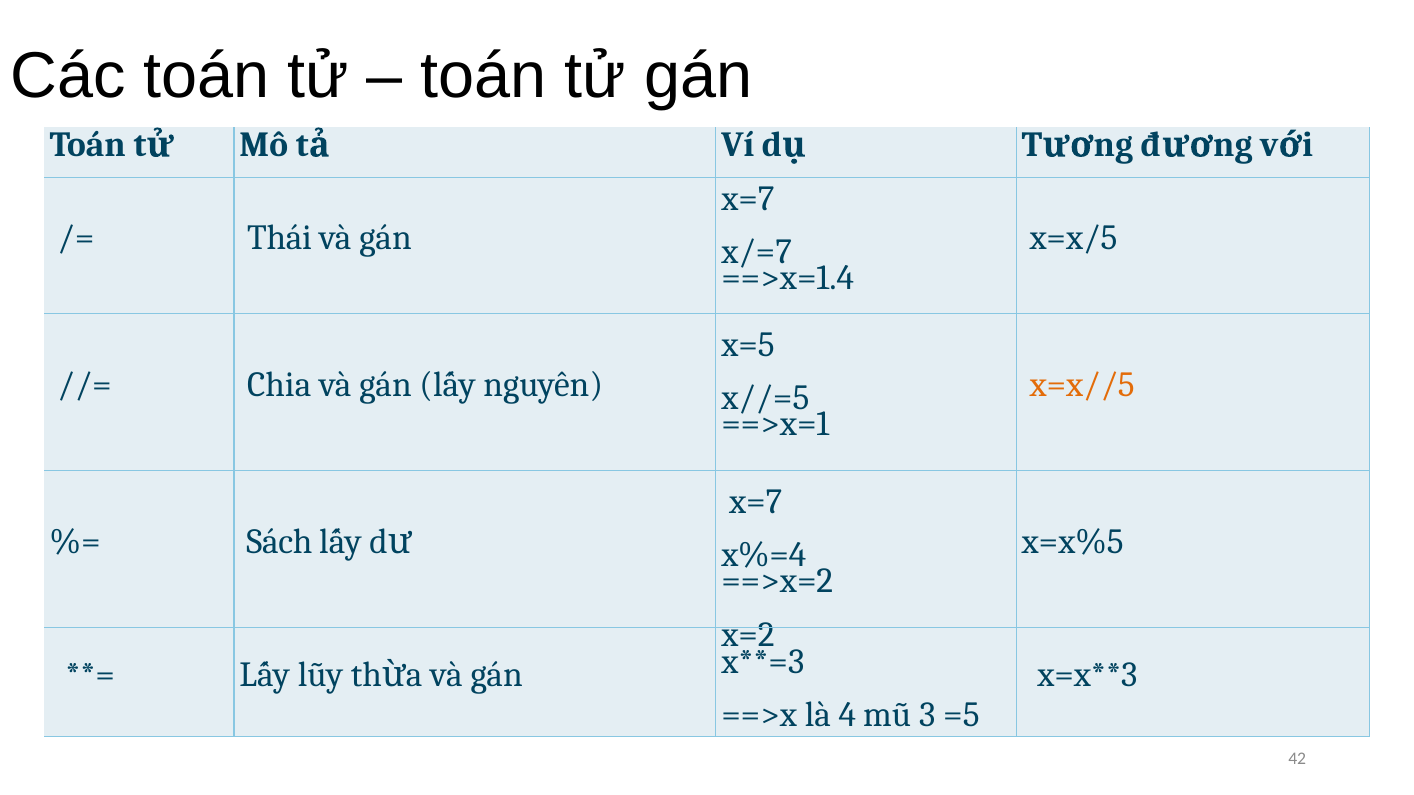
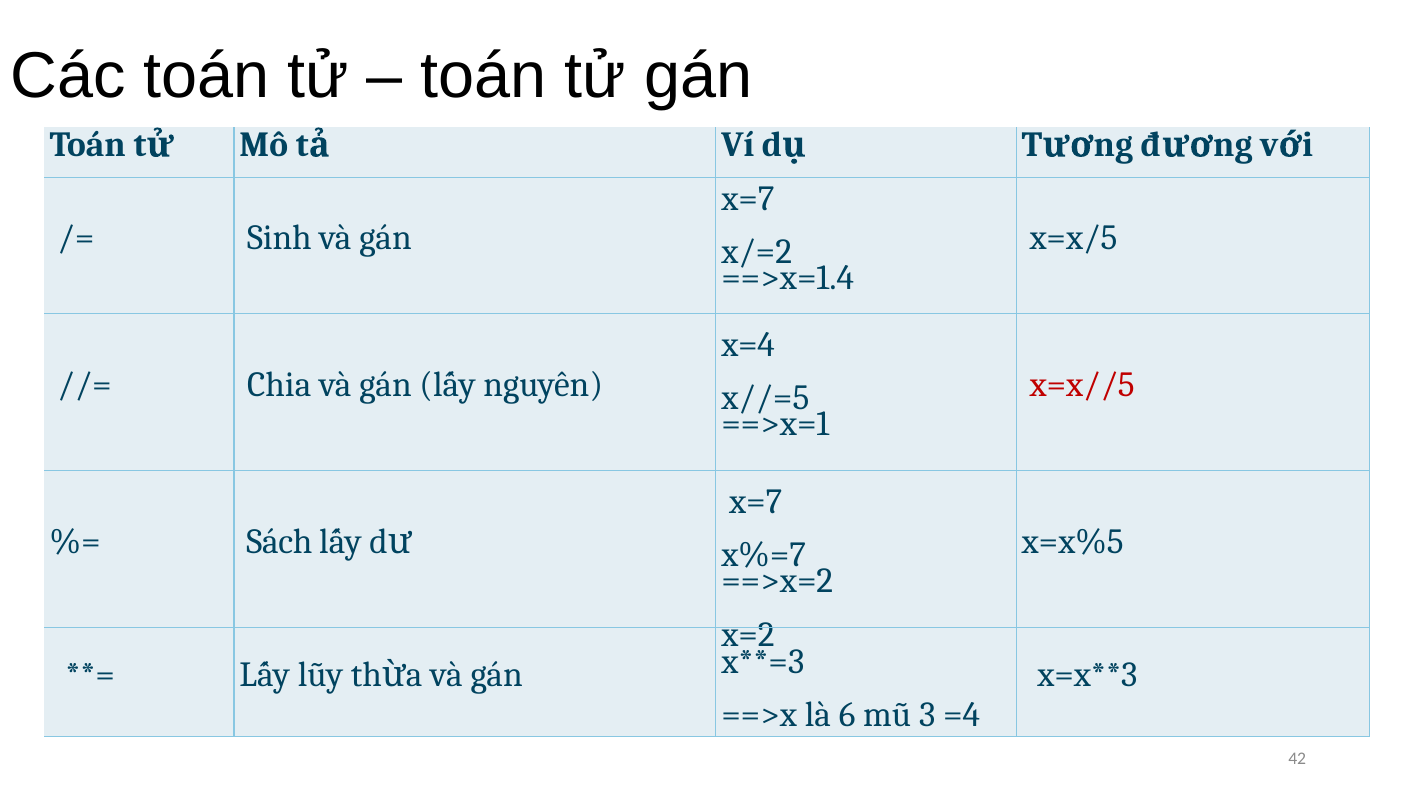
Thái: Thái -> Sinh
x/=7: x/=7 -> x/=2
x=5: x=5 -> x=4
x=x//5 colour: orange -> red
x%=4: x%=4 -> x%=7
4: 4 -> 6
=5: =5 -> =4
